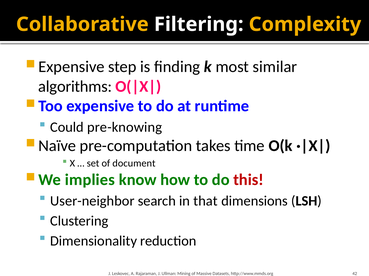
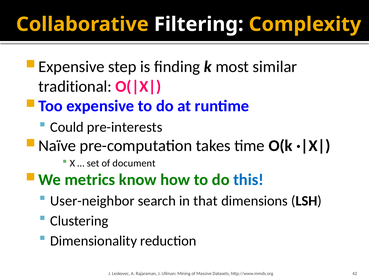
algorithms: algorithms -> traditional
pre-knowing: pre-knowing -> pre-interests
implies: implies -> metrics
this colour: red -> blue
